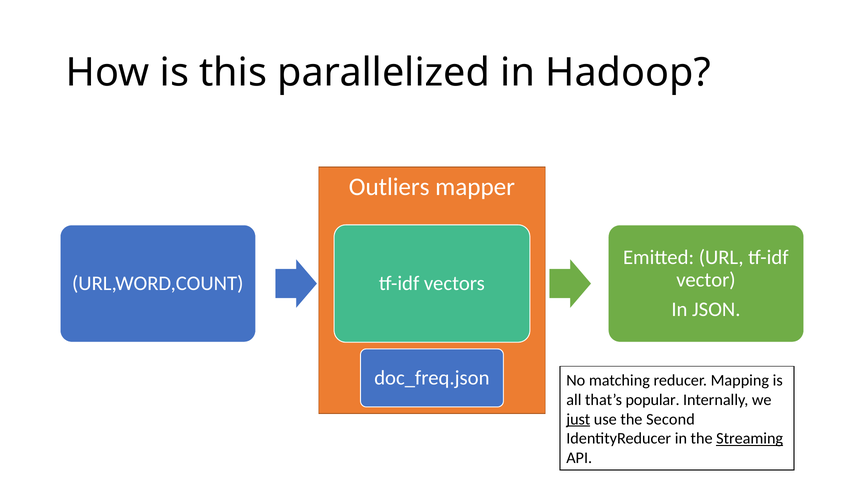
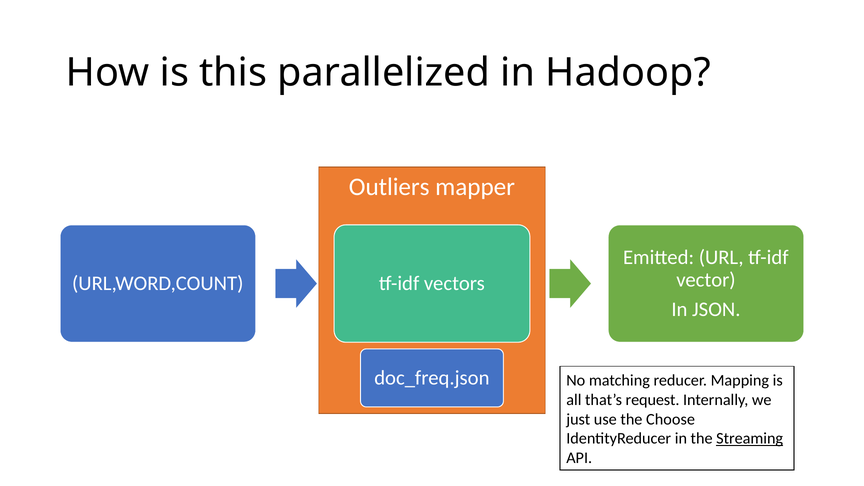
popular: popular -> request
just underline: present -> none
Second: Second -> Choose
